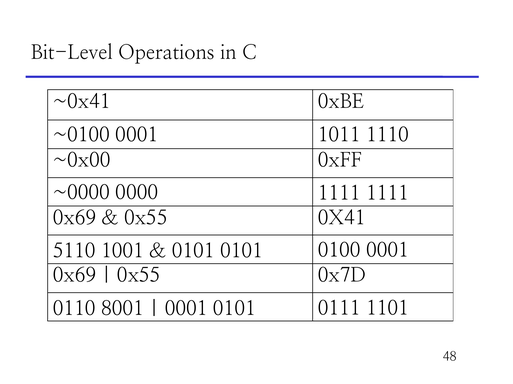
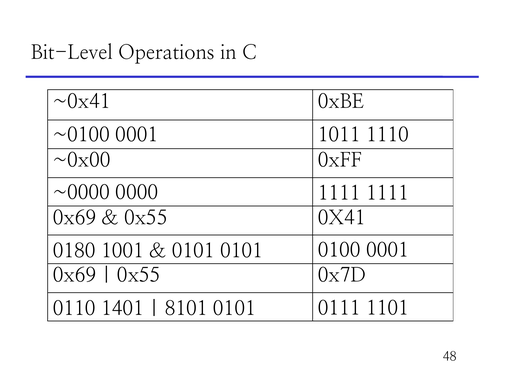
5110: 5110 -> 0180
8001: 8001 -> 1401
0001 at (186, 309): 0001 -> 8101
